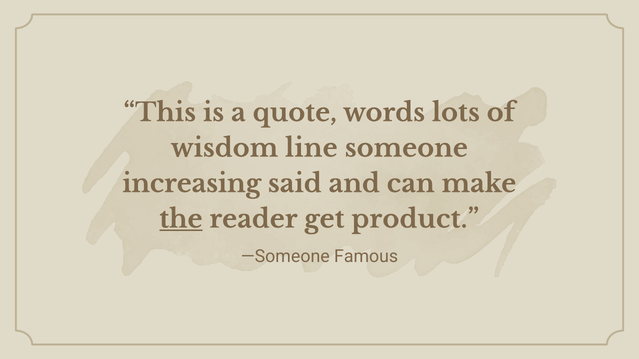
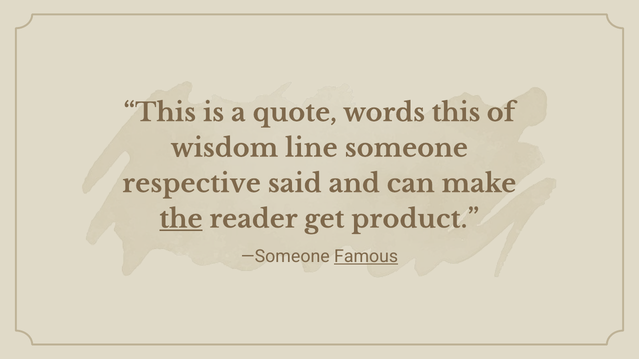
words lots: lots -> this
increasing: increasing -> respective
Famous underline: none -> present
